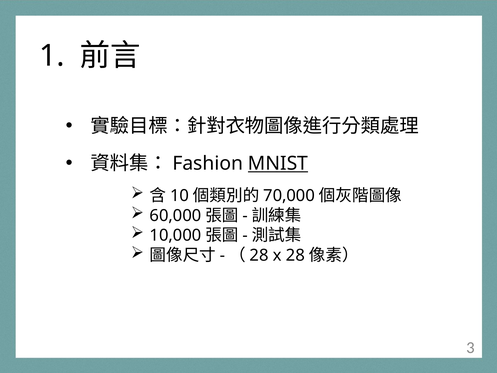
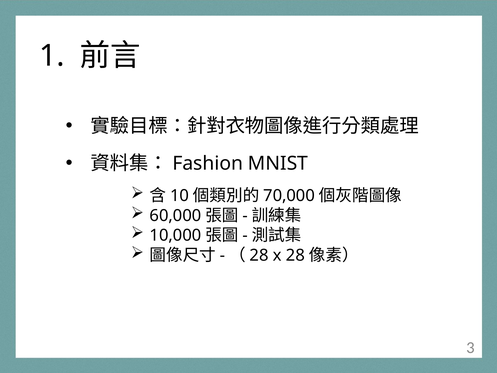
MNIST underline: present -> none
